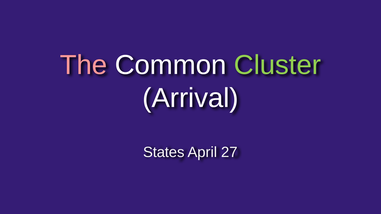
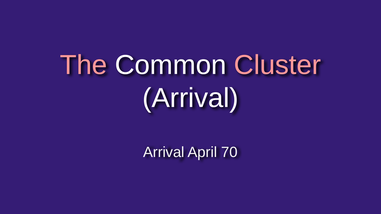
Cluster colour: light green -> pink
States at (164, 152): States -> Arrival
27: 27 -> 70
